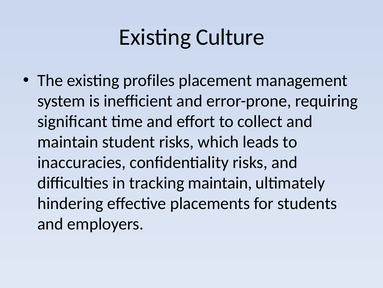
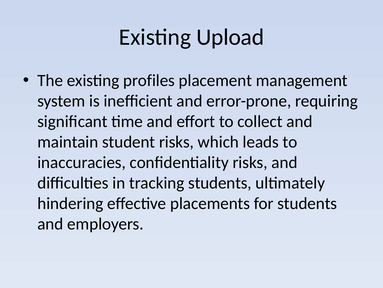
Culture: Culture -> Upload
tracking maintain: maintain -> students
